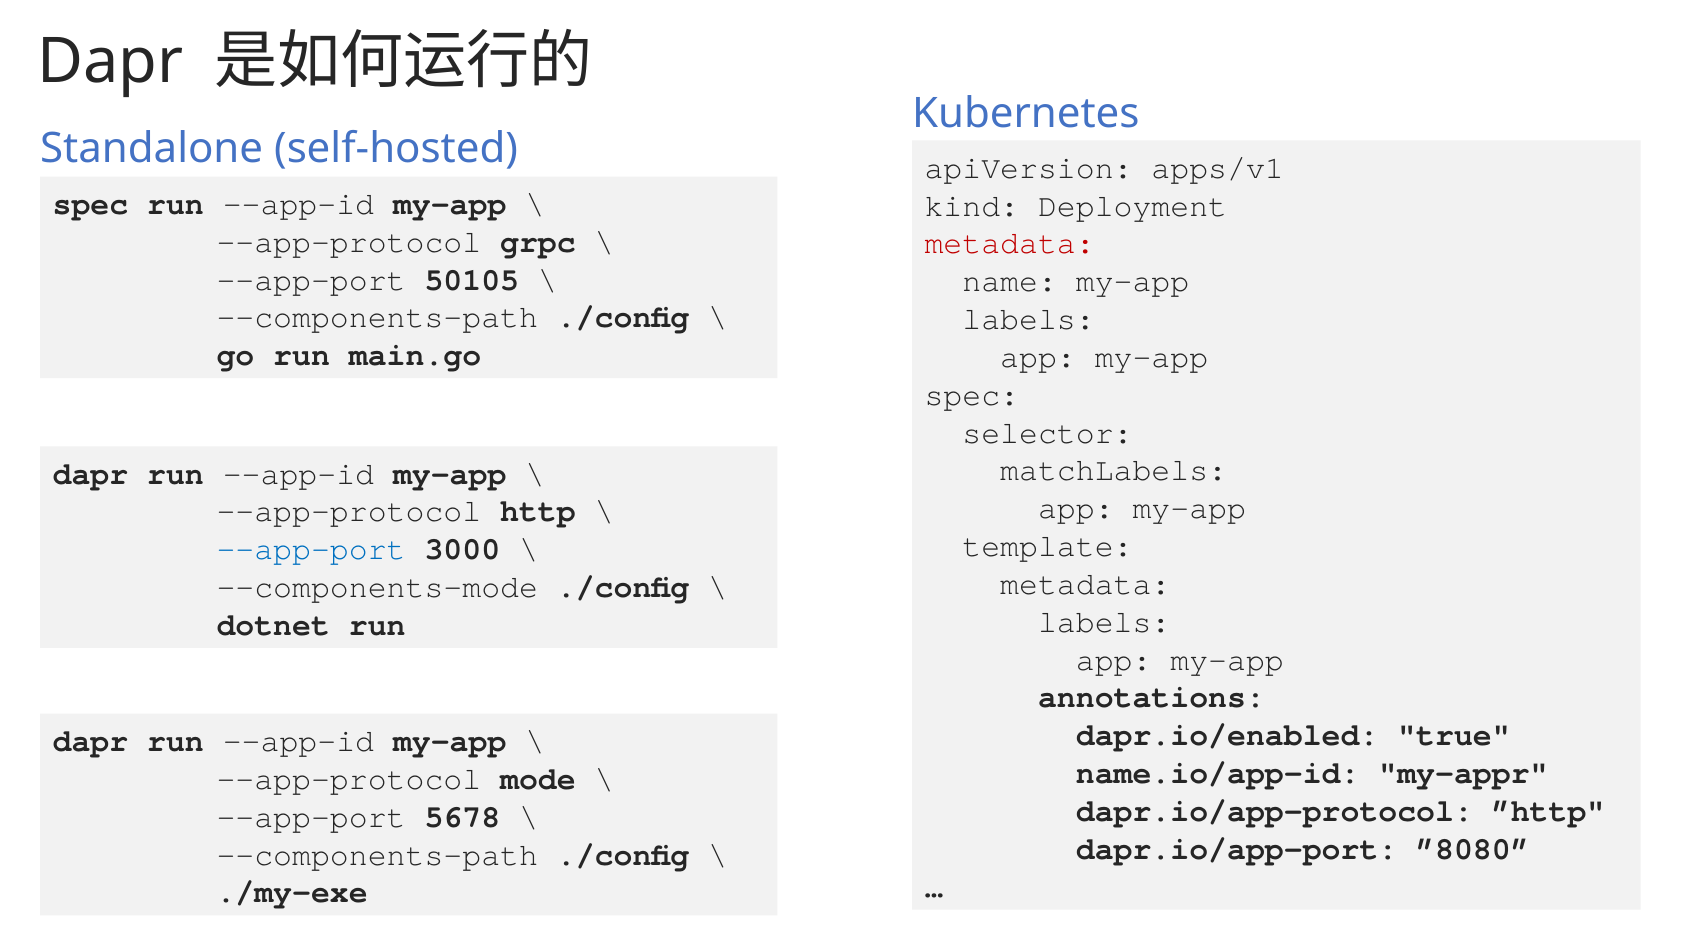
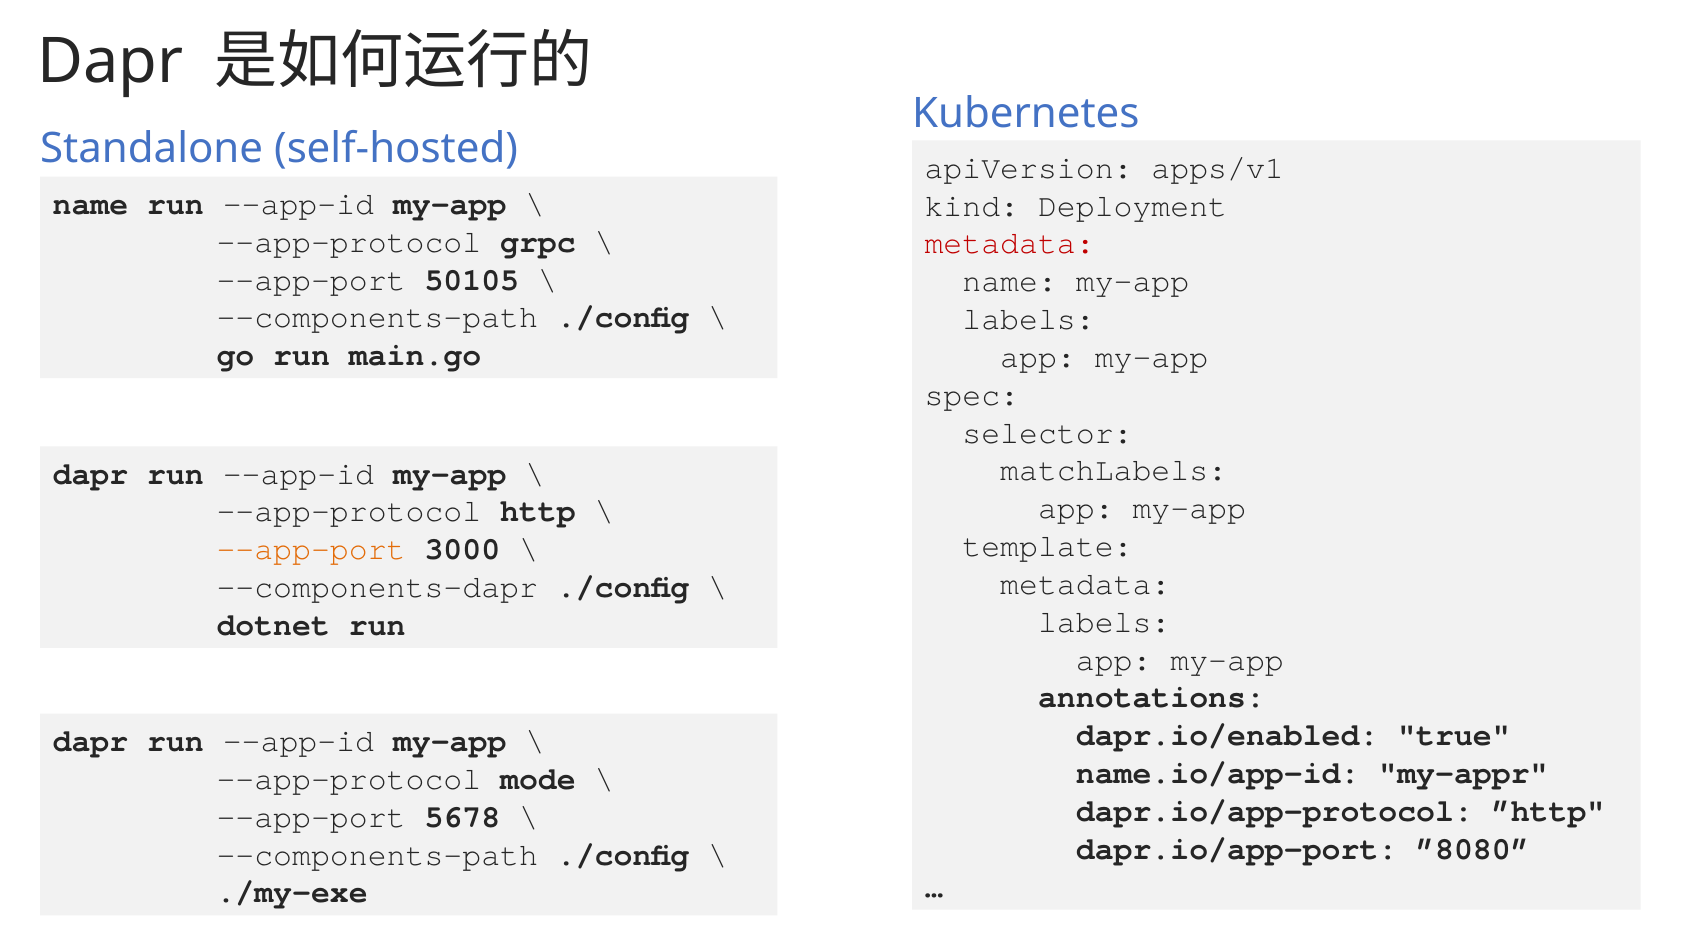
spec at (90, 204): spec -> name
--app-port at (311, 549) colour: blue -> orange
--components-mode: --components-mode -> --components-dapr
